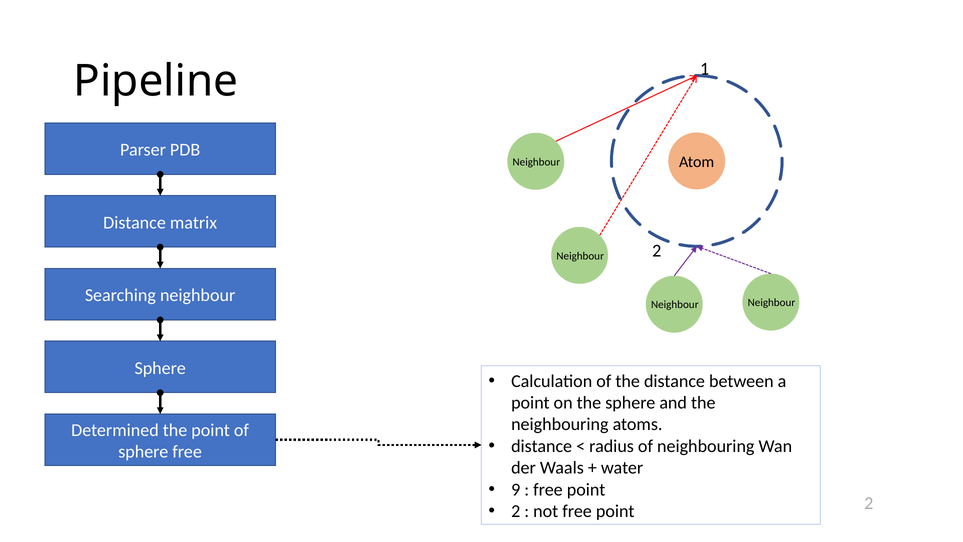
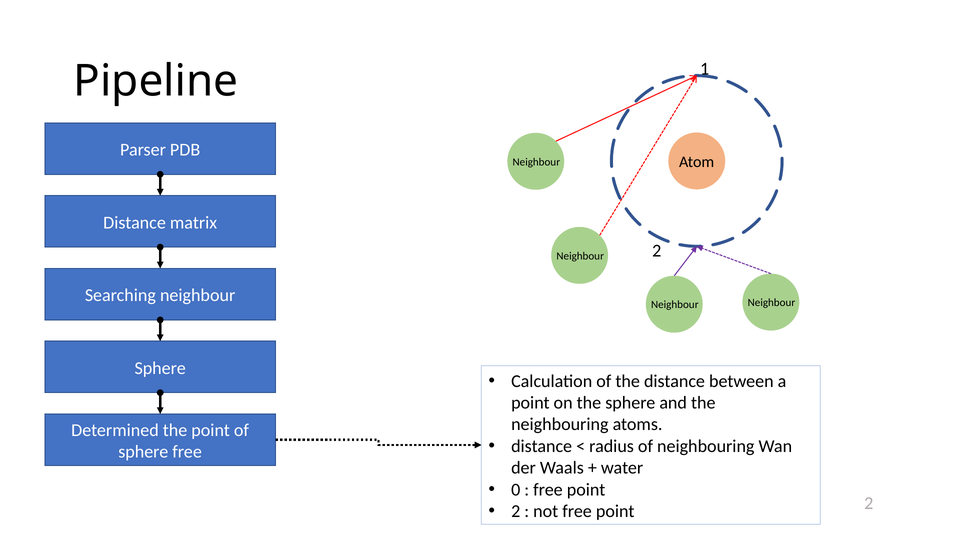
9: 9 -> 0
